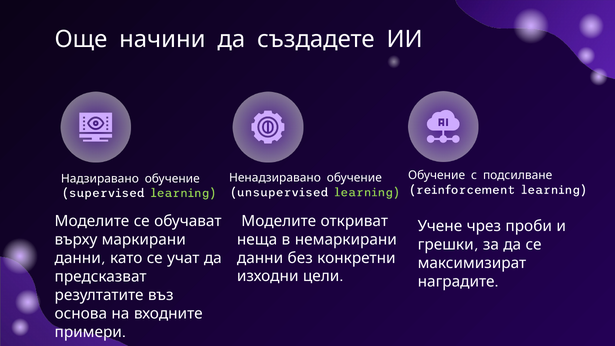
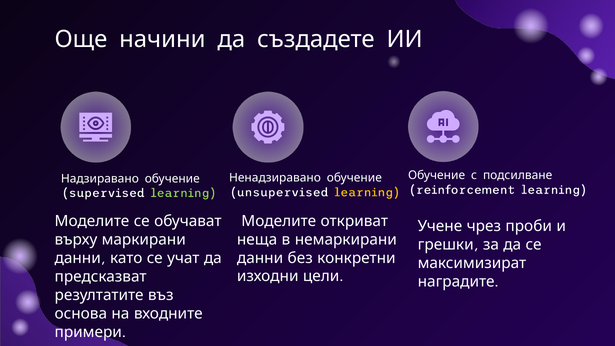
learning at (368, 192) colour: light green -> yellow
